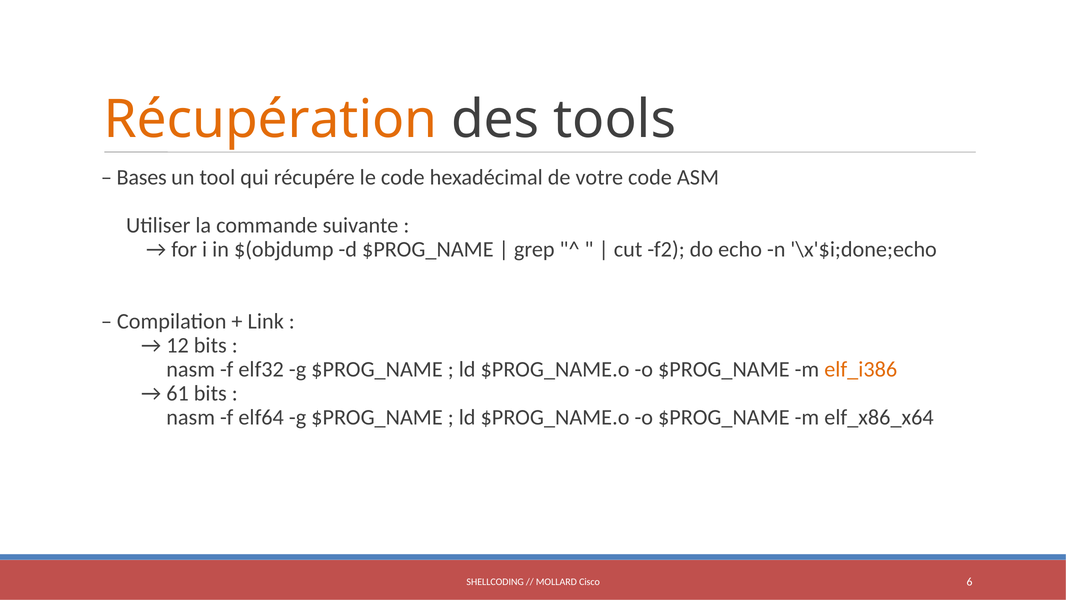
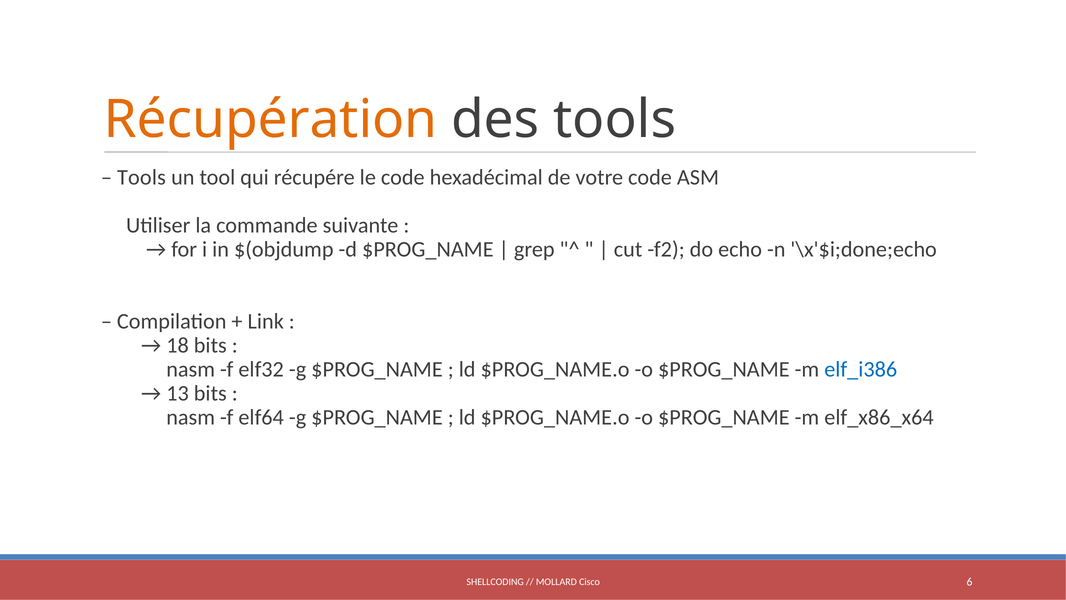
Bases at (142, 177): Bases -> Tools
12: 12 -> 18
elf_i386 colour: orange -> blue
61: 61 -> 13
